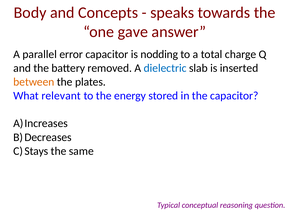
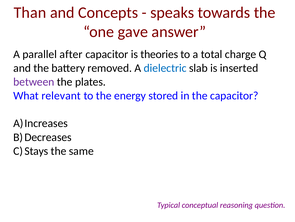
Body: Body -> Than
error: error -> after
nodding: nodding -> theories
between colour: orange -> purple
